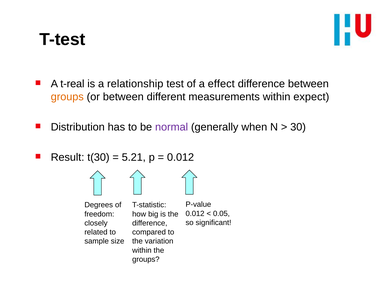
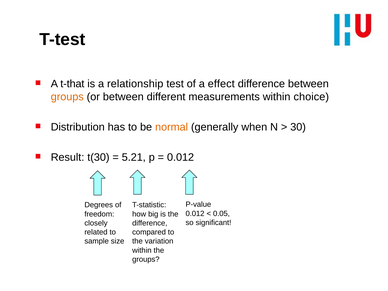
t-real: t-real -> t-that
expect: expect -> choice
normal colour: purple -> orange
